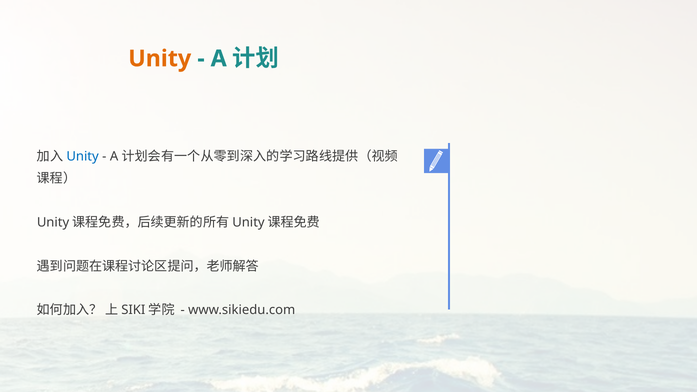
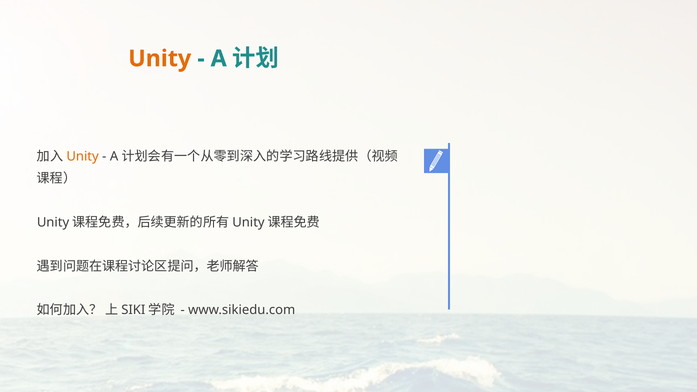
Unity at (83, 157) colour: blue -> orange
